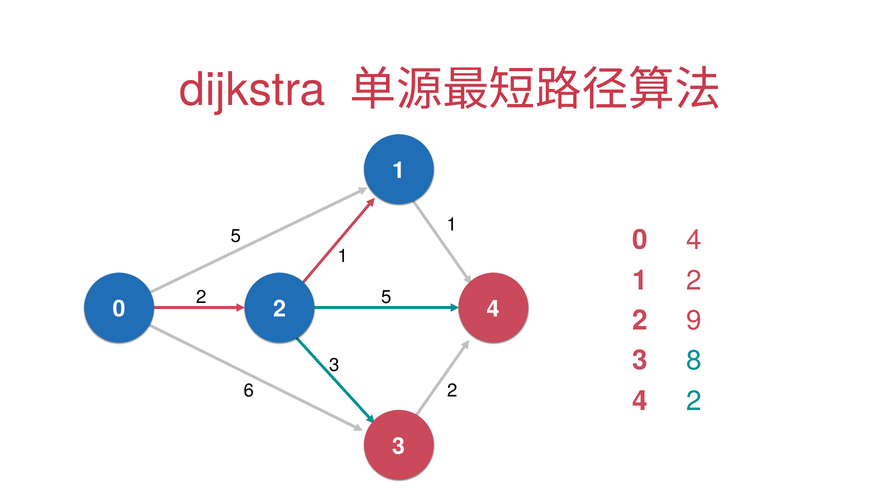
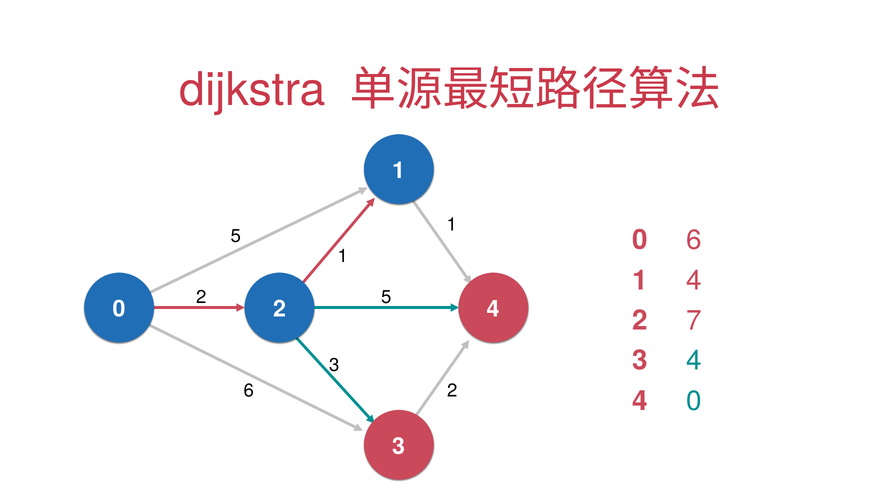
0 4: 4 -> 6
2 at (694, 280): 2 -> 4
9: 9 -> 7
3 8: 8 -> 4
2 at (694, 401): 2 -> 0
